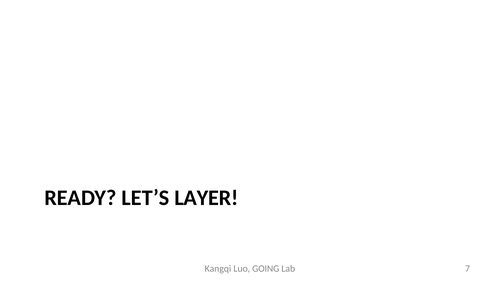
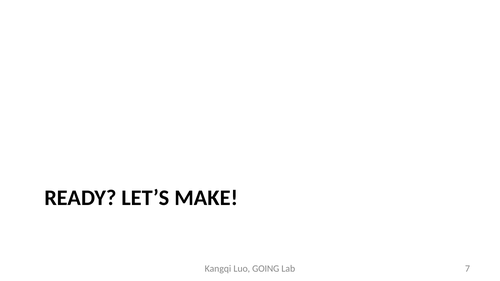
LAYER: LAYER -> MAKE
